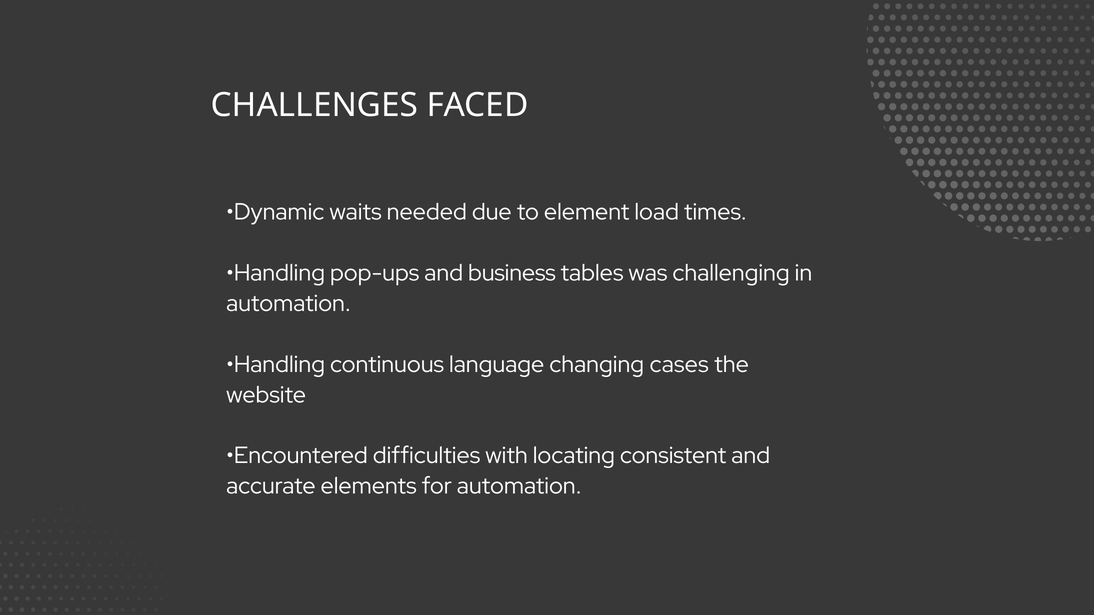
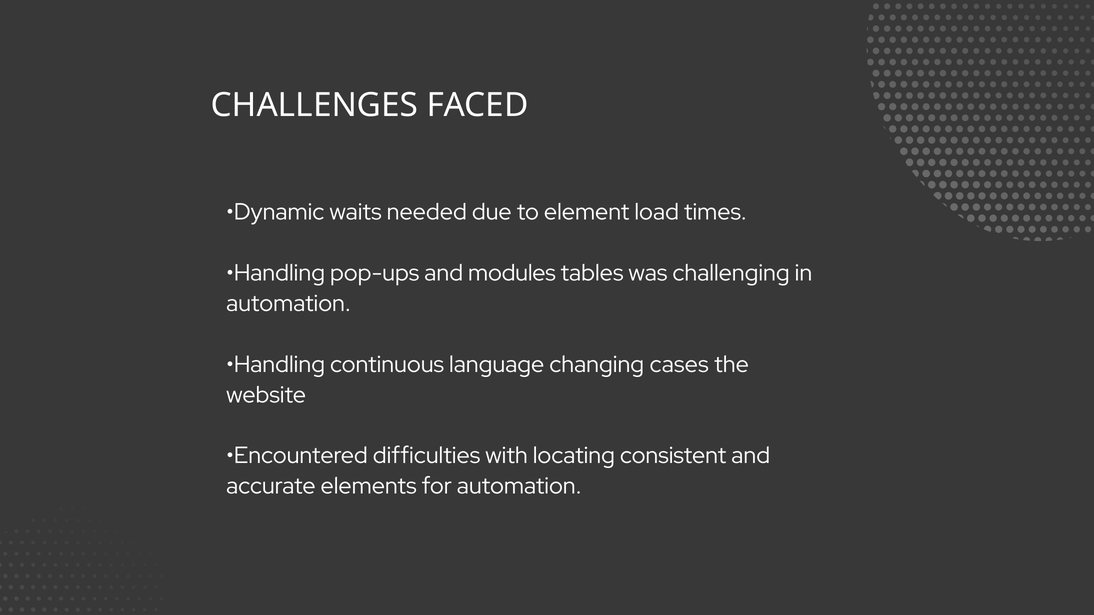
business: business -> modules
